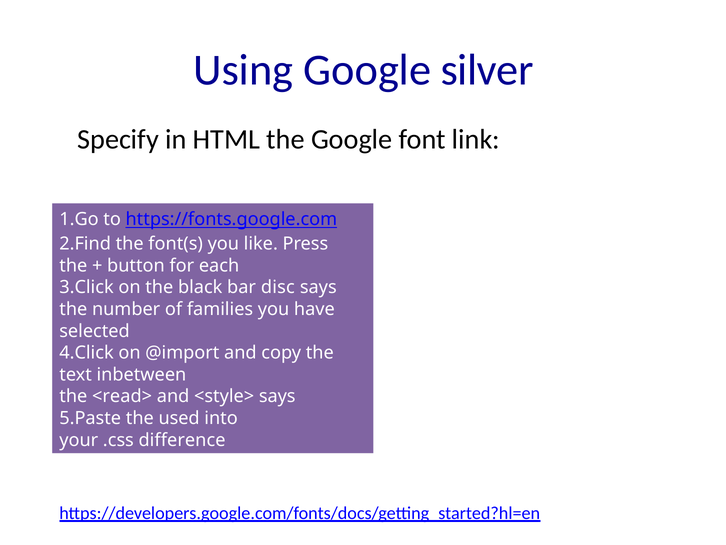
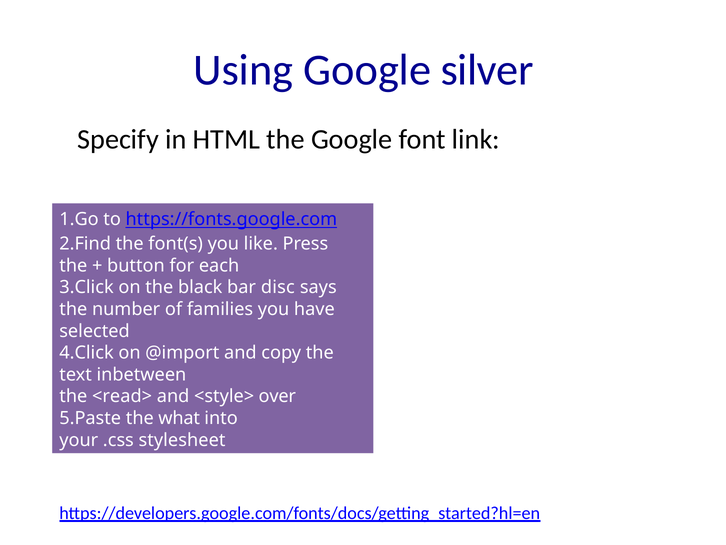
<style> says: says -> over
used: used -> what
difference: difference -> stylesheet
